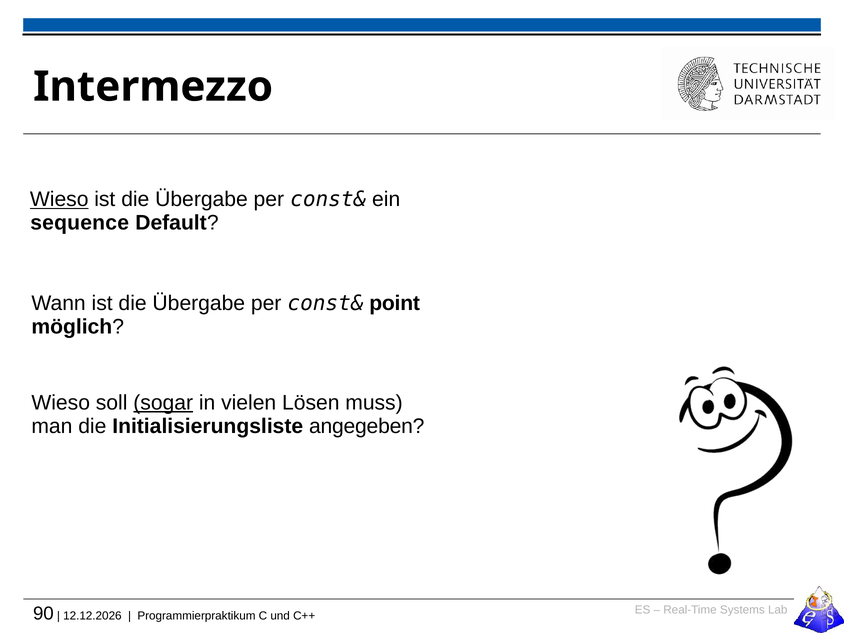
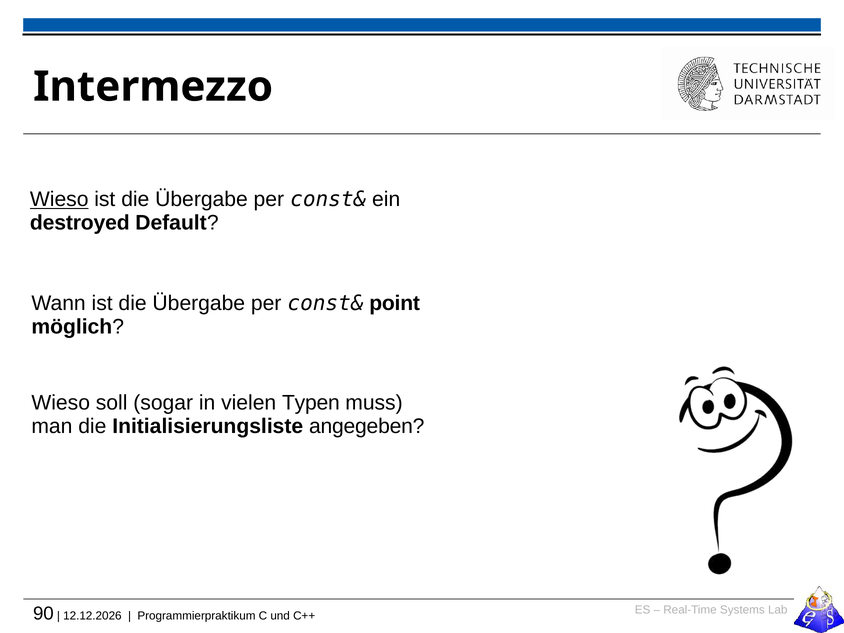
sequence: sequence -> destroyed
sogar underline: present -> none
Lösen: Lösen -> Typen
